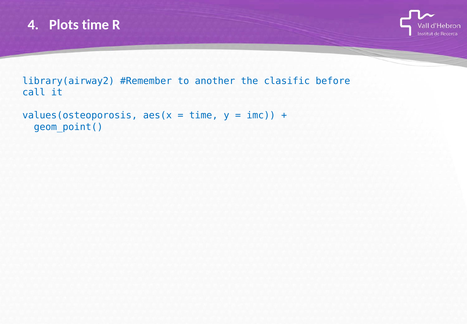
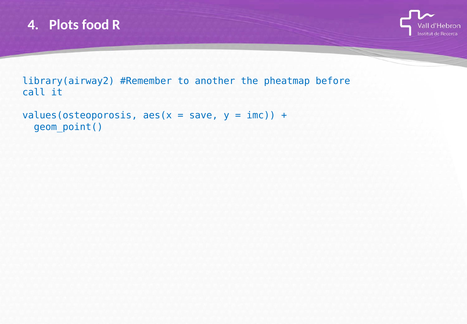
Plots time: time -> food
clasific: clasific -> pheatmap
time at (204, 115): time -> save
